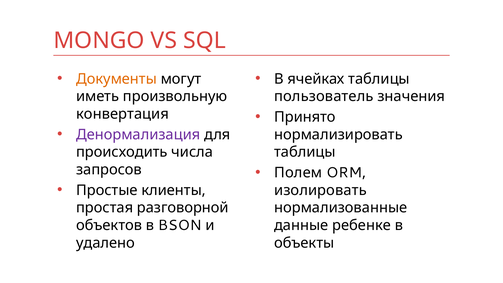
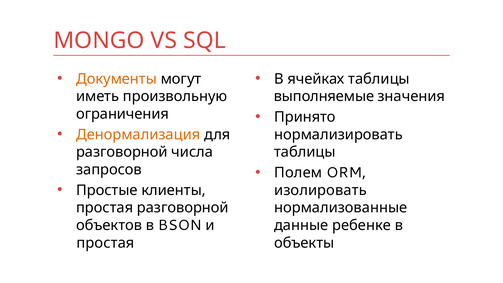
пользователь: пользователь -> выполняемые
конвертация: конвертация -> ограничения
Денормализация colour: purple -> orange
происходить at (122, 152): происходить -> разговорной
удалено at (105, 243): удалено -> простая
